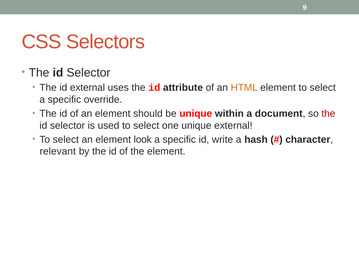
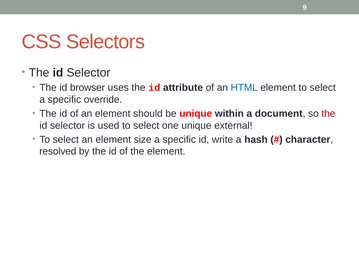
id external: external -> browser
HTML colour: orange -> blue
look: look -> size
relevant: relevant -> resolved
